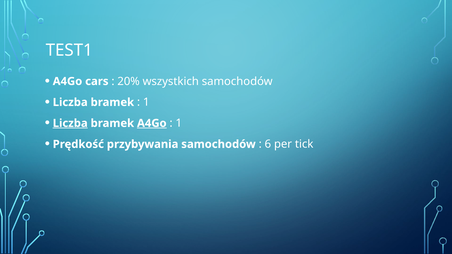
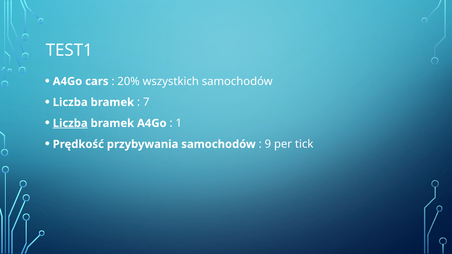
1 at (146, 102): 1 -> 7
A4Go at (152, 123) underline: present -> none
6: 6 -> 9
